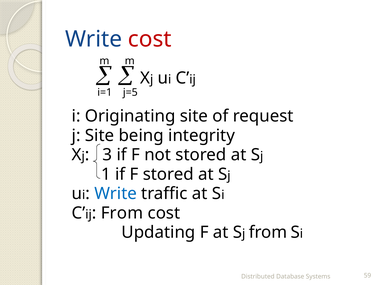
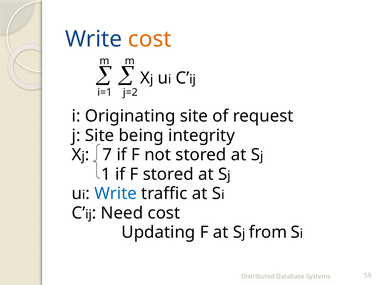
cost at (150, 39) colour: red -> orange
j=5: j=5 -> j=2
3: 3 -> 7
From at (122, 213): From -> Need
